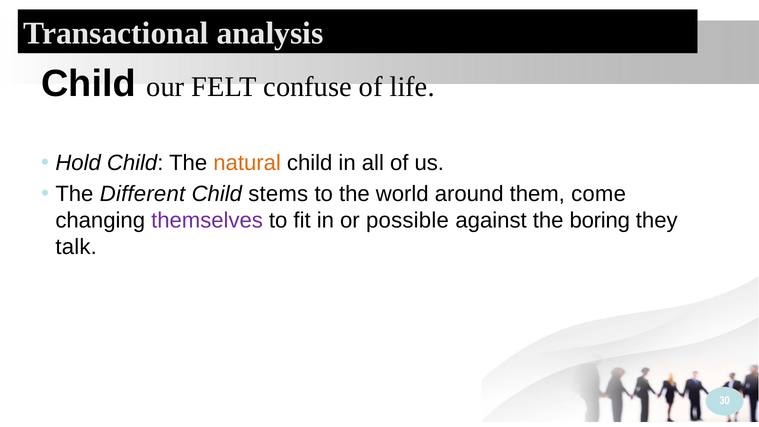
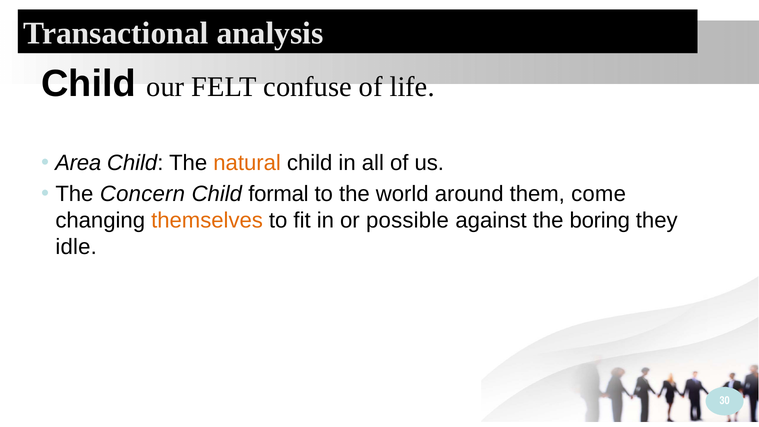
Hold: Hold -> Area
Different: Different -> Concern
stems: stems -> formal
themselves colour: purple -> orange
talk: talk -> idle
